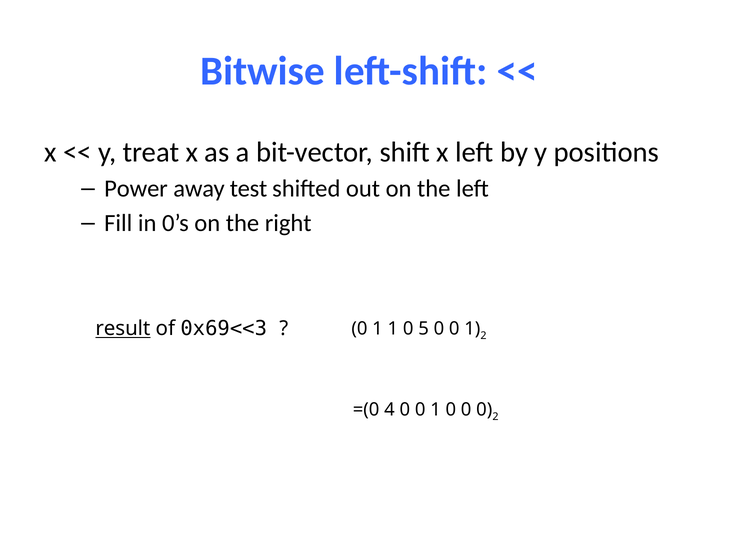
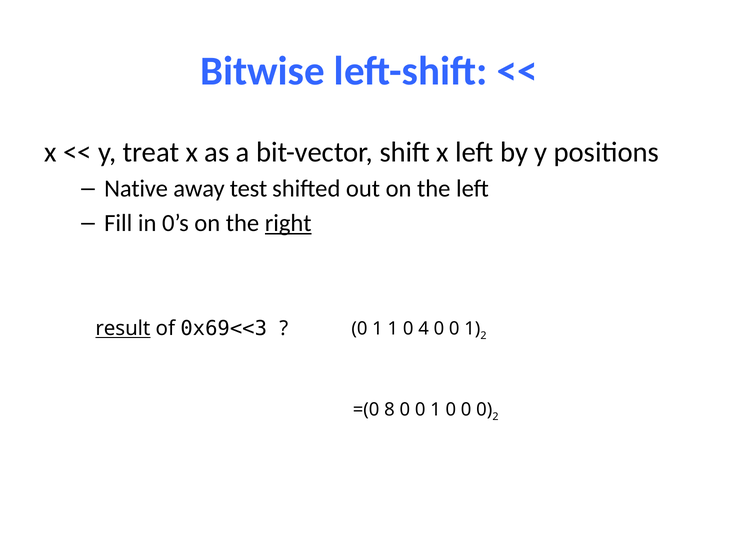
Power: Power -> Native
right underline: none -> present
5: 5 -> 4
4: 4 -> 8
